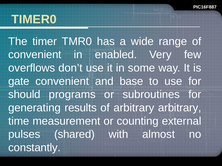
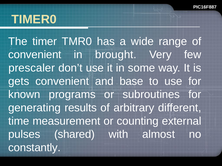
enabled: enabled -> brought
overflows: overflows -> prescaler
gate: gate -> gets
should: should -> known
arbitrary arbitrary: arbitrary -> different
